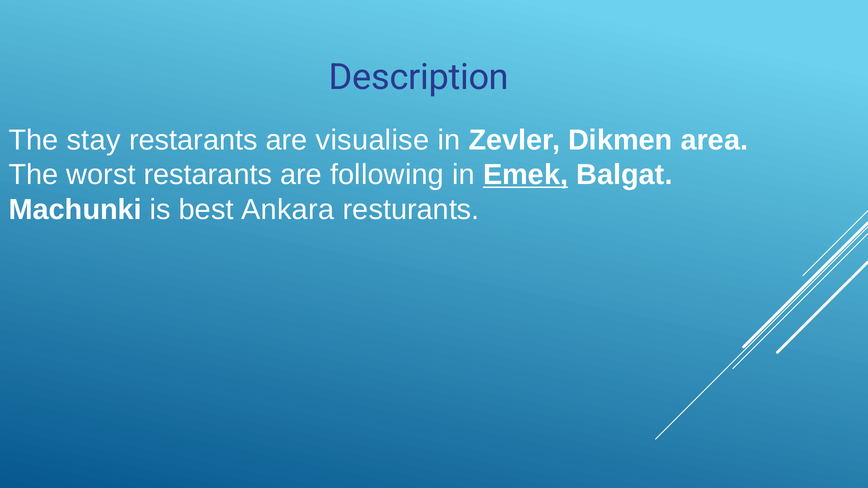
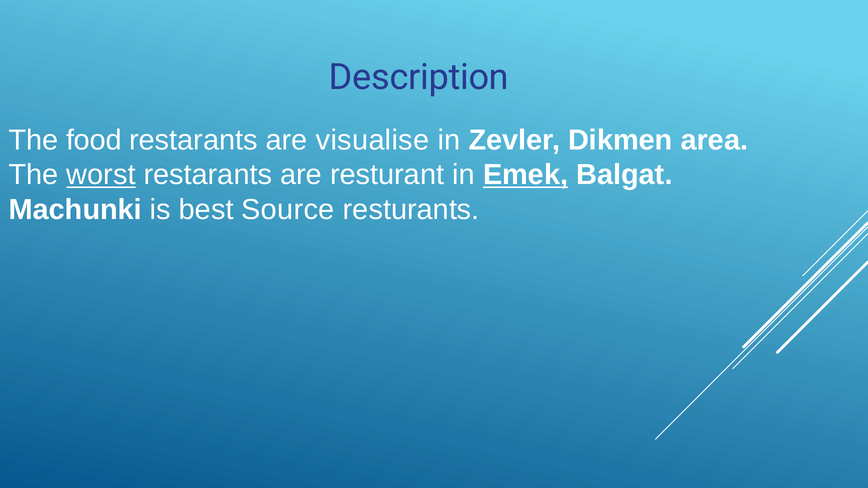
stay: stay -> food
worst underline: none -> present
following: following -> resturant
Ankara: Ankara -> Source
